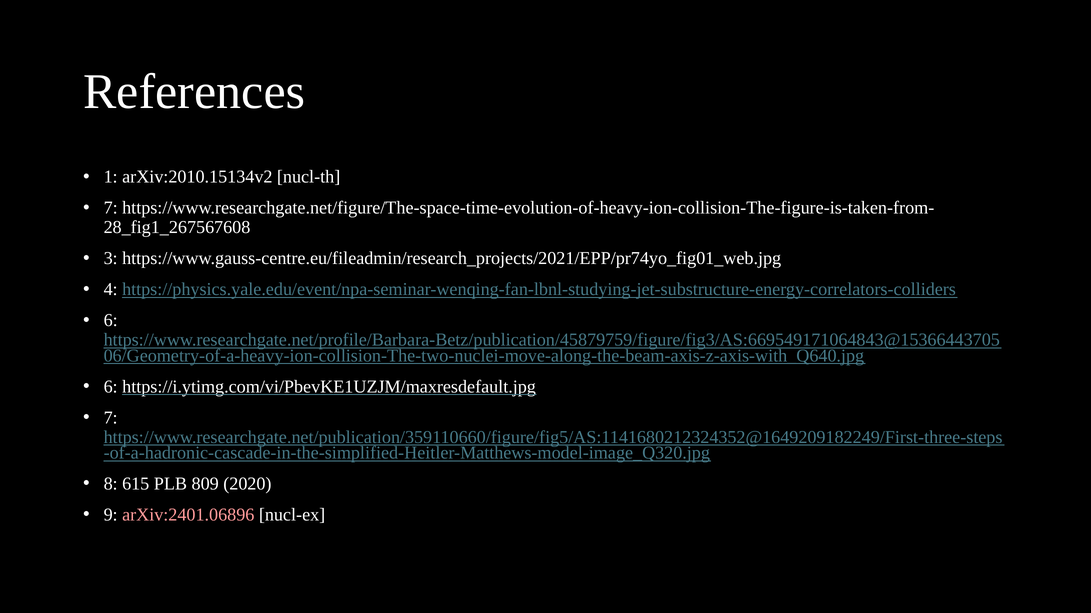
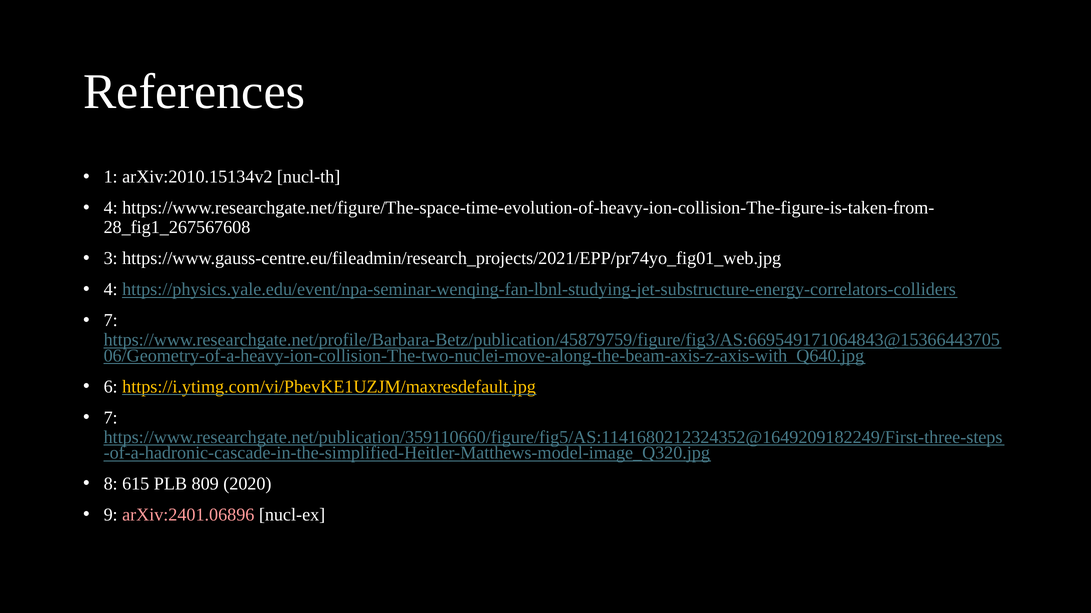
7 at (111, 208): 7 -> 4
6 at (111, 321): 6 -> 7
https://i.ytimg.com/vi/PbevKE1UZJM/maxresdefault.jpg colour: white -> yellow
